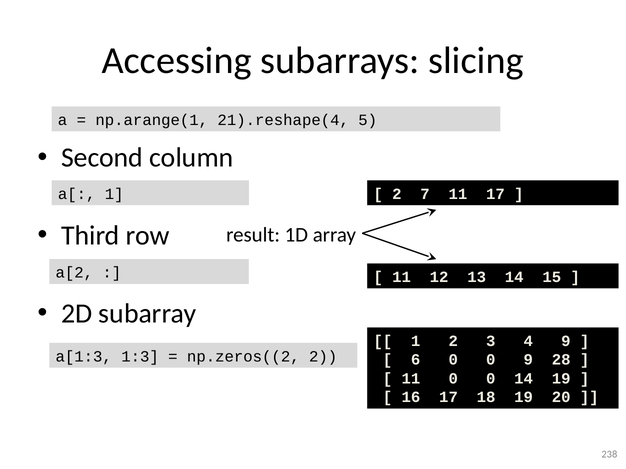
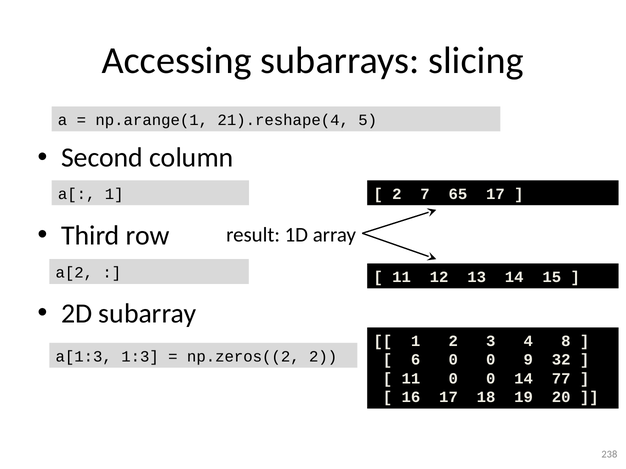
7 11: 11 -> 65
4 9: 9 -> 8
28: 28 -> 32
14 19: 19 -> 77
